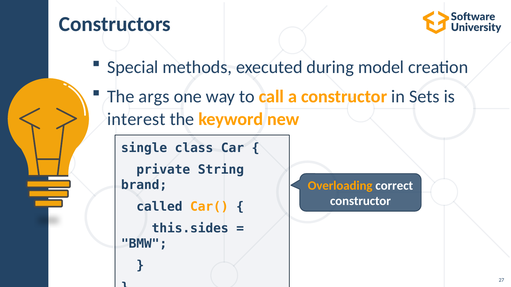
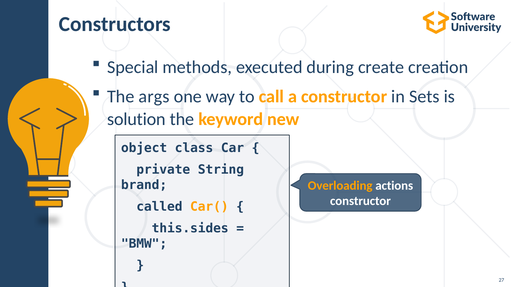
model: model -> create
interest: interest -> solution
single: single -> object
correct: correct -> actions
